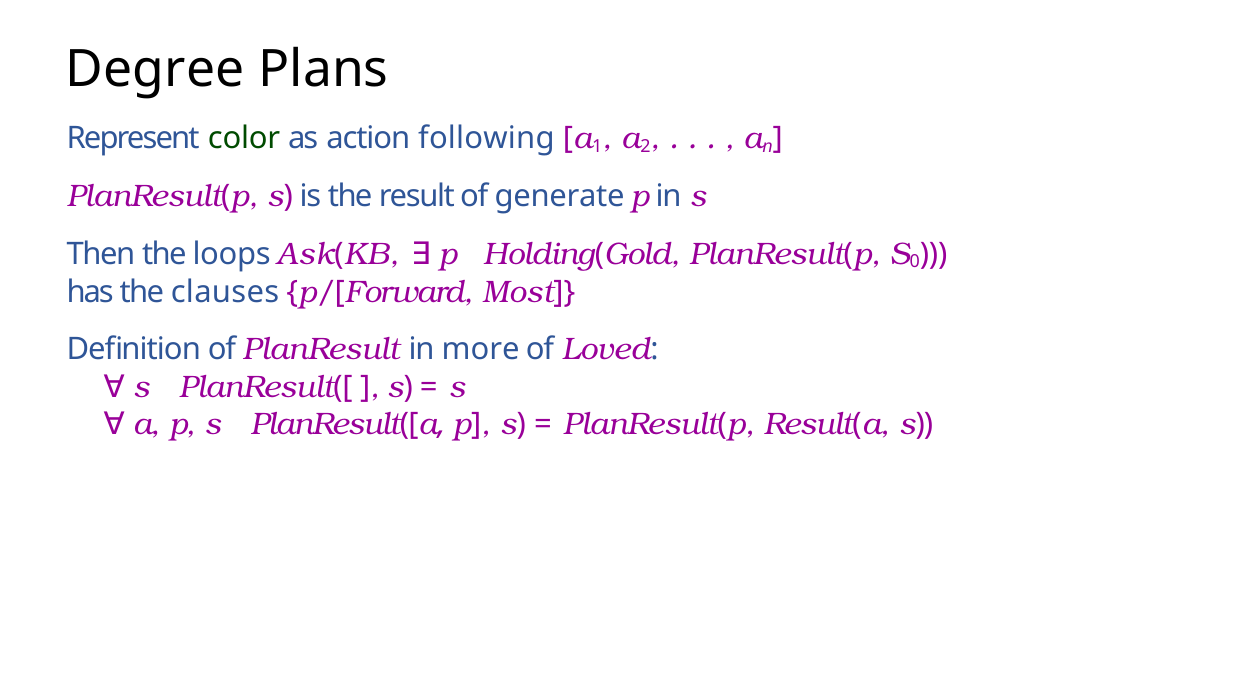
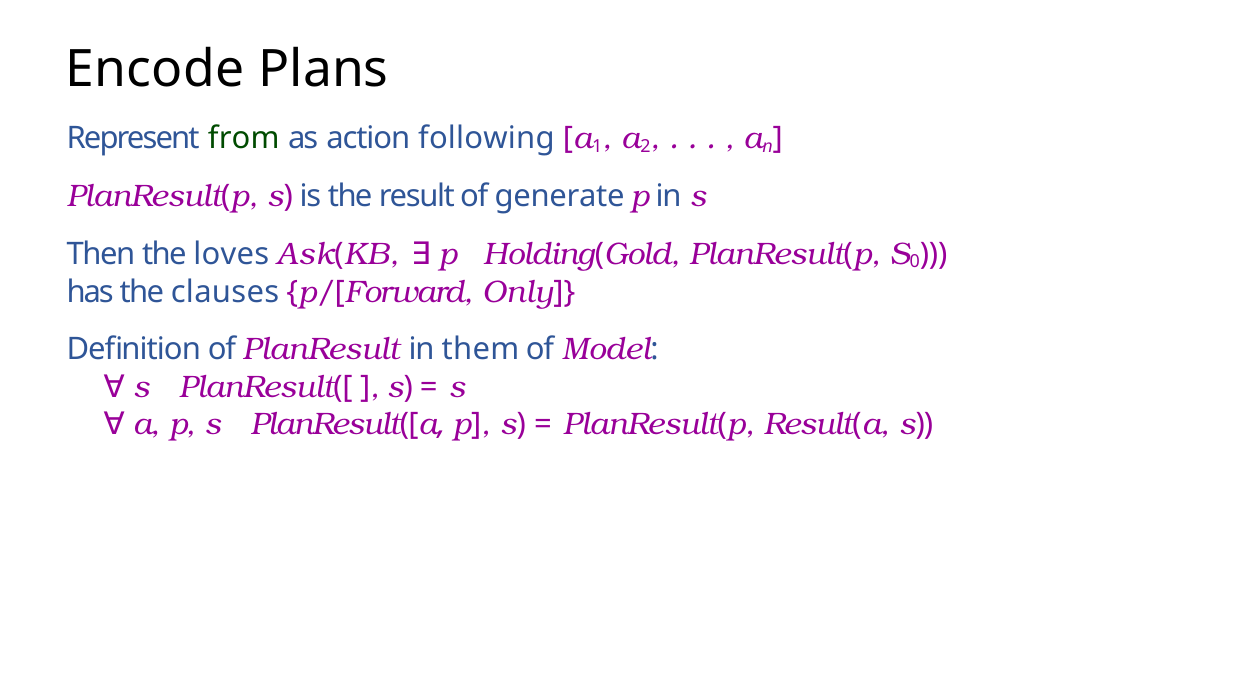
Degree: Degree -> Encode
color: color -> from
loops: loops -> loves
Most: Most -> Only
more: more -> them
Loved: Loved -> Model
